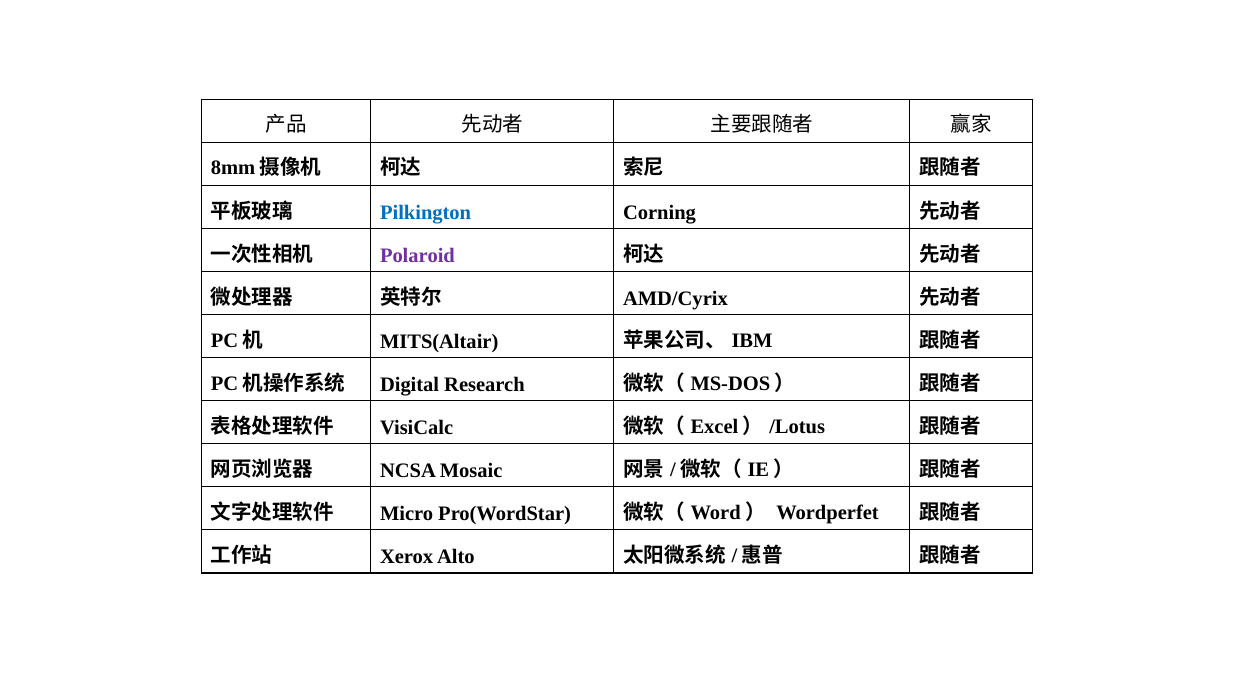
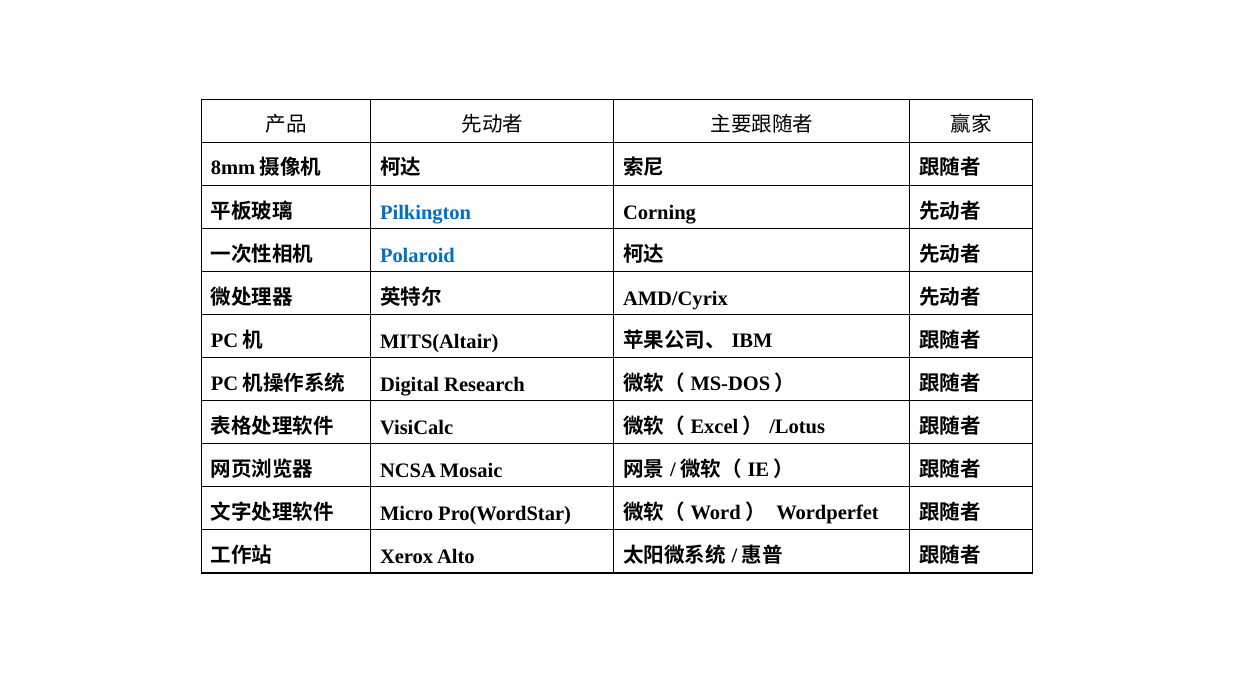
Polaroid colour: purple -> blue
